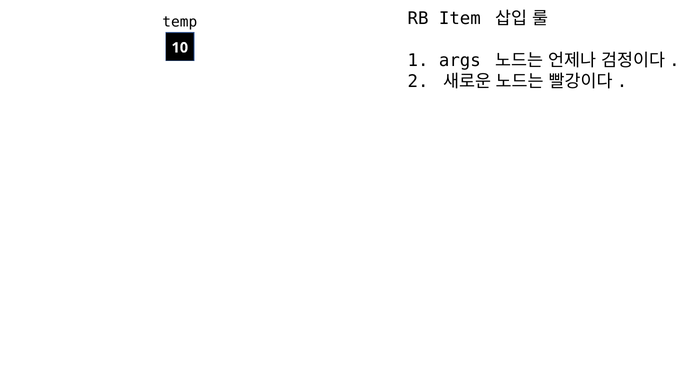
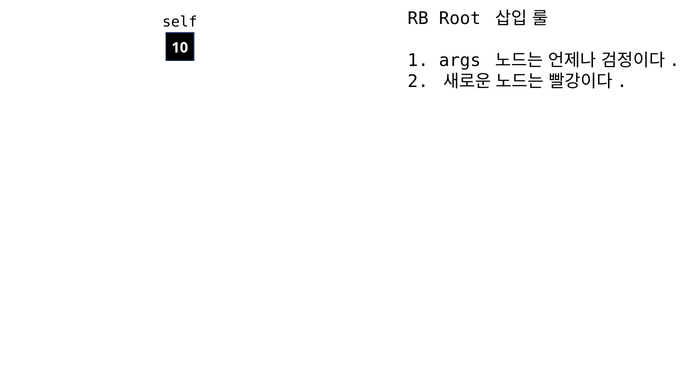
temp: temp -> self
Item: Item -> Root
